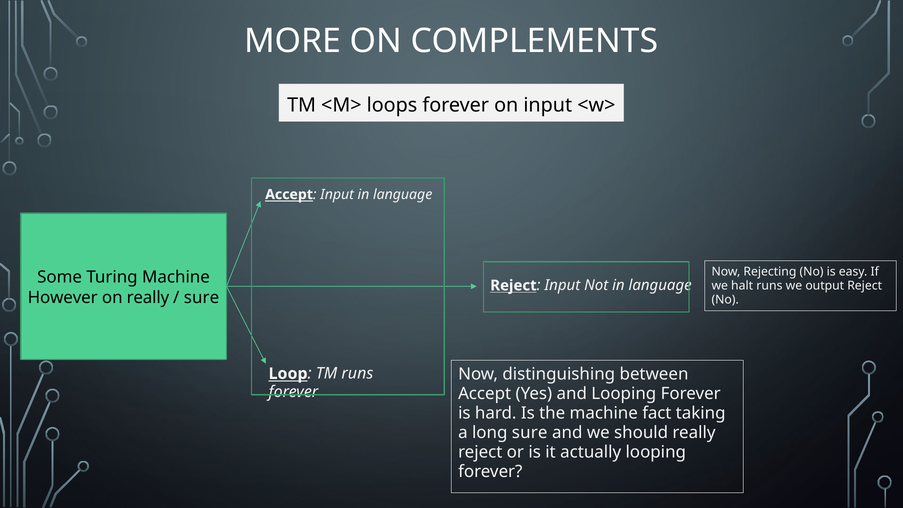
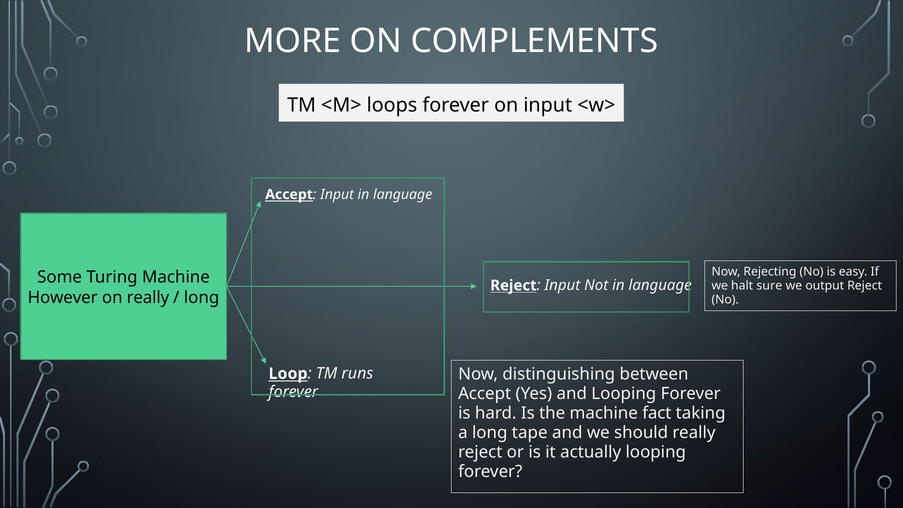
halt runs: runs -> sure
sure at (202, 298): sure -> long
long sure: sure -> tape
